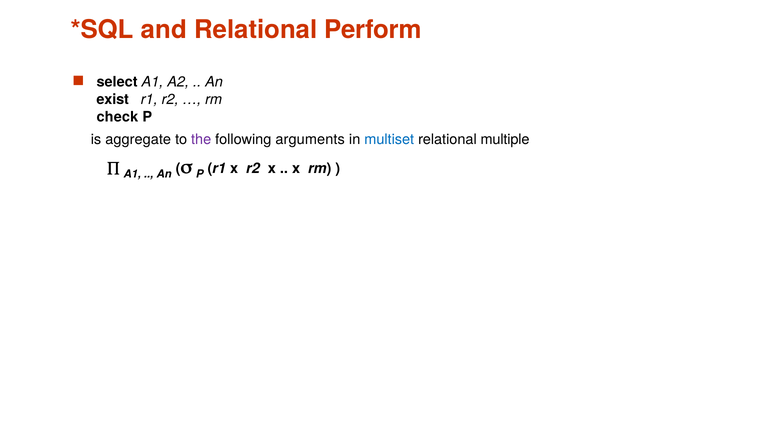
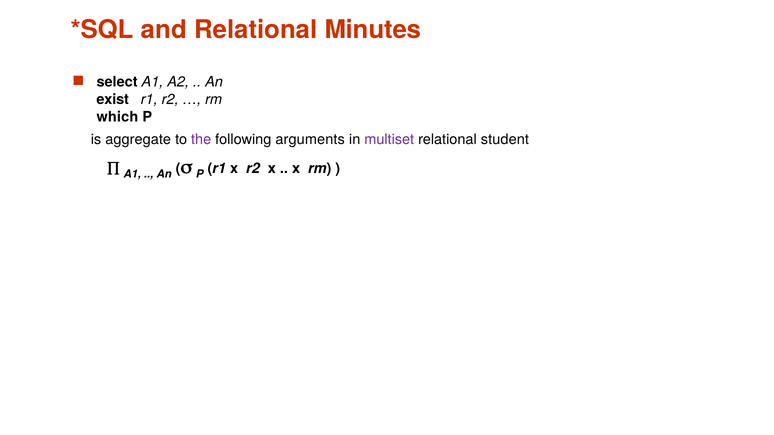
Perform: Perform -> Minutes
check: check -> which
multiset colour: blue -> purple
multiple: multiple -> student
